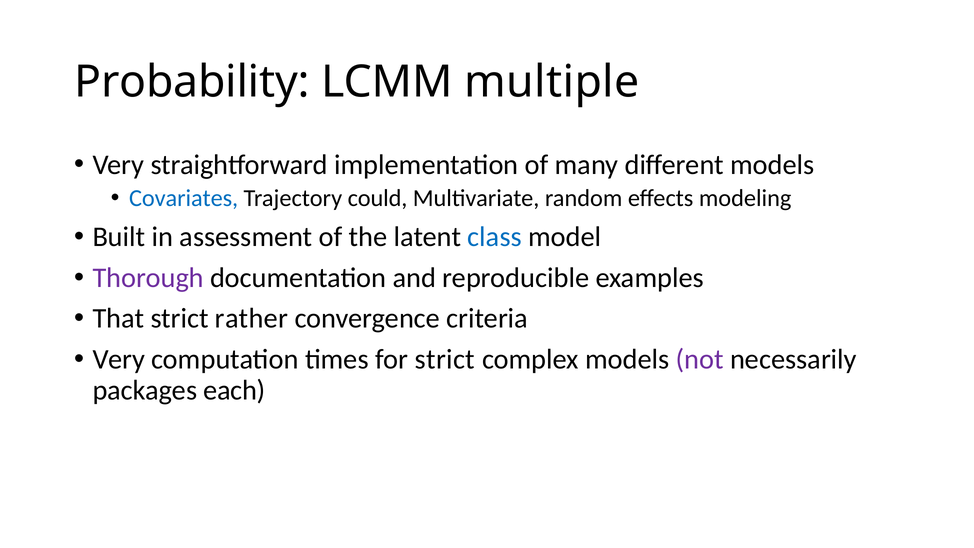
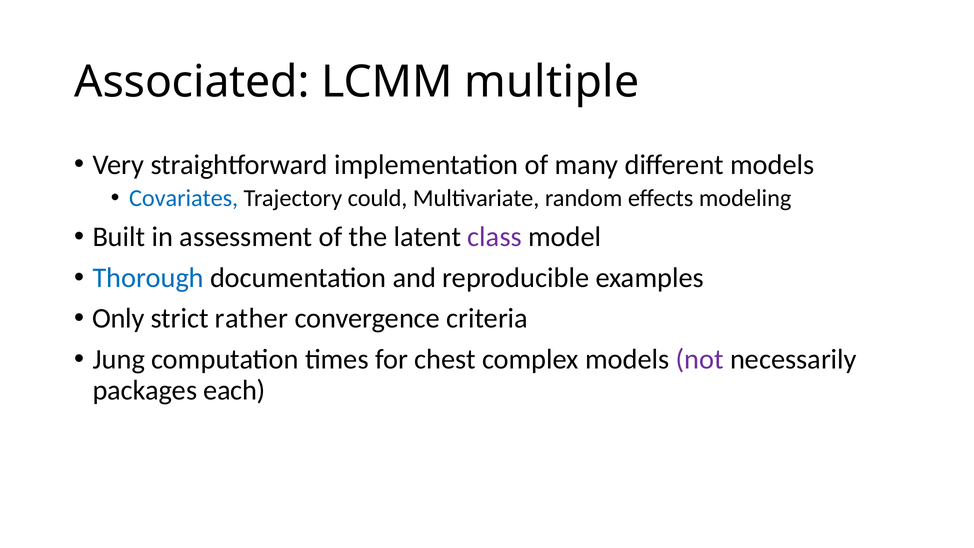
Probability: Probability -> Associated
class colour: blue -> purple
Thorough colour: purple -> blue
That: That -> Only
Very at (119, 359): Very -> Jung
for strict: strict -> chest
